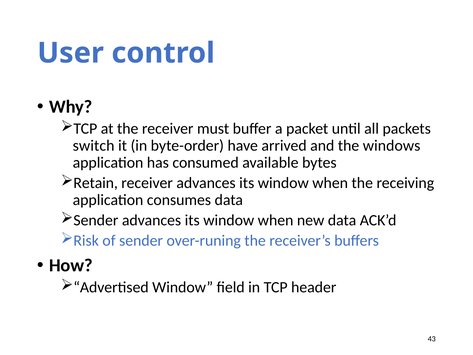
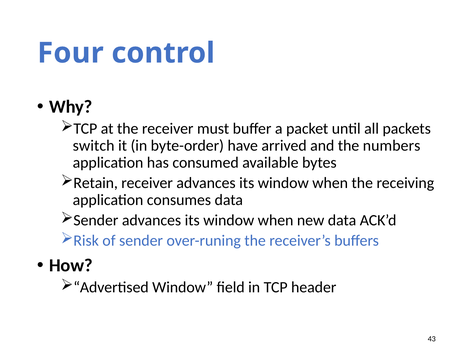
User: User -> Four
windows: windows -> numbers
